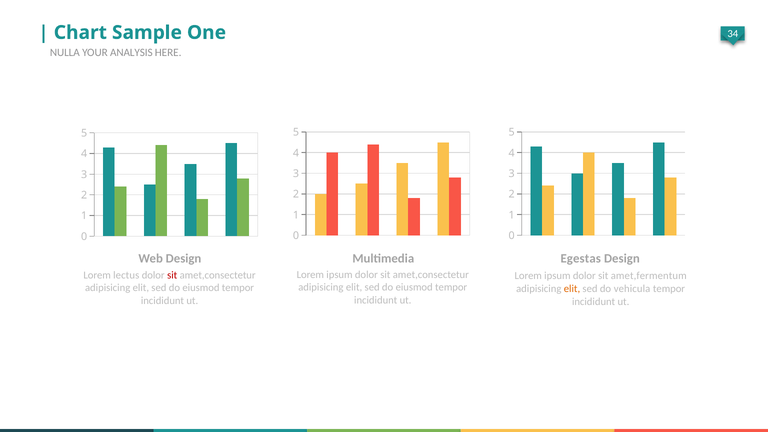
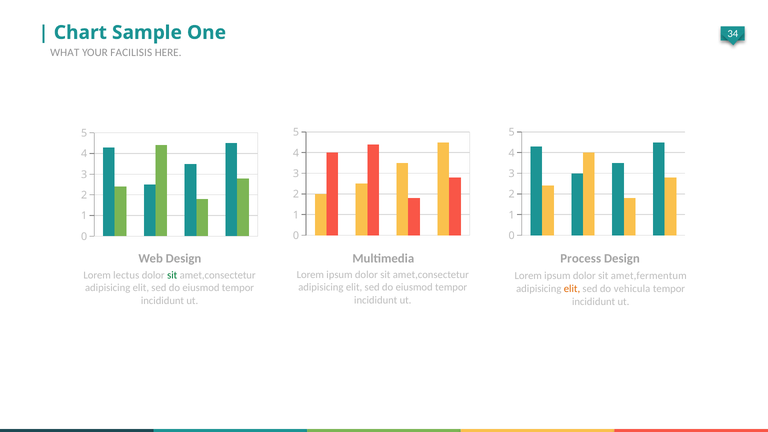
NULLA: NULLA -> WHAT
ANALYSIS: ANALYSIS -> FACILISIS
Egestas: Egestas -> Process
sit at (172, 275) colour: red -> green
